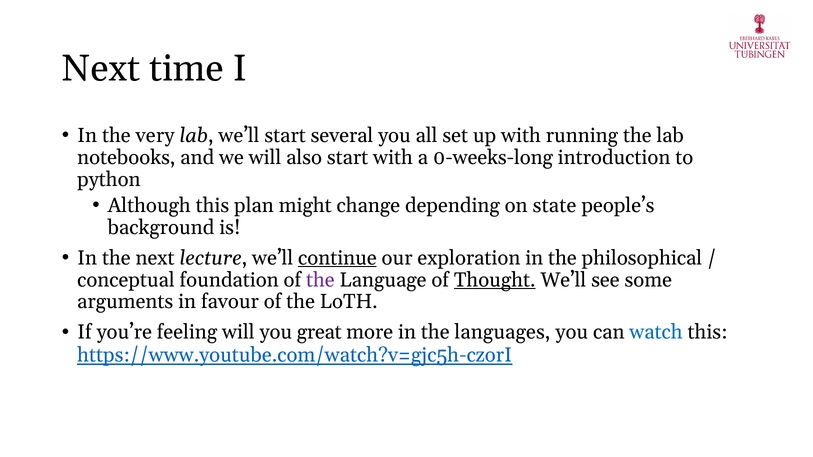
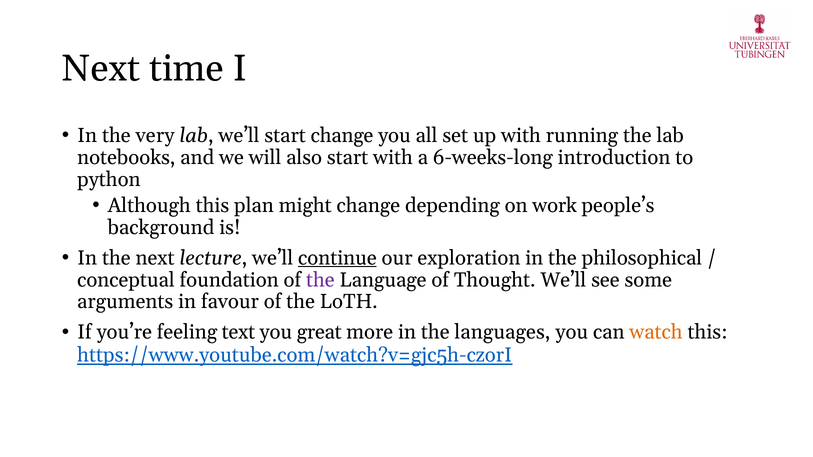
start several: several -> change
0-weeks-long: 0-weeks-long -> 6-weeks-long
state: state -> work
Thought underline: present -> none
feeling will: will -> text
watch colour: blue -> orange
